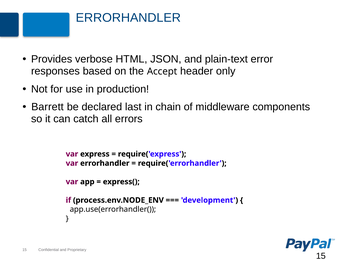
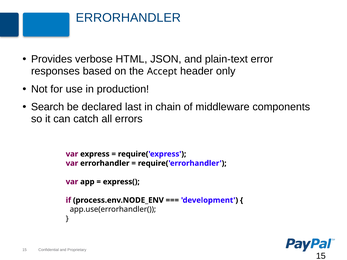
Barrett: Barrett -> Search
